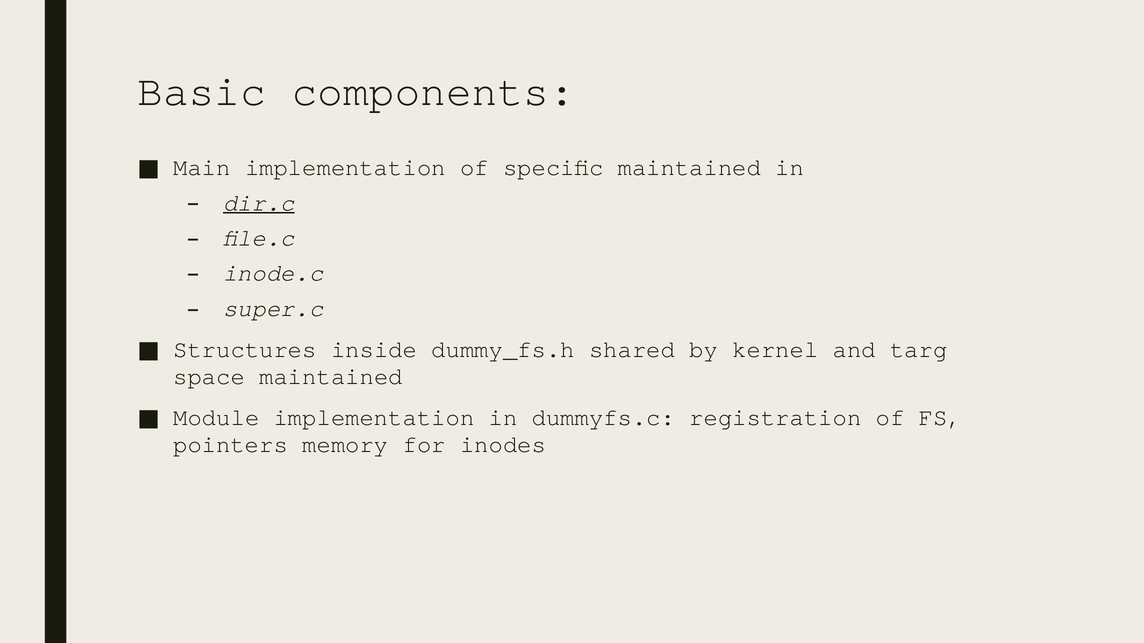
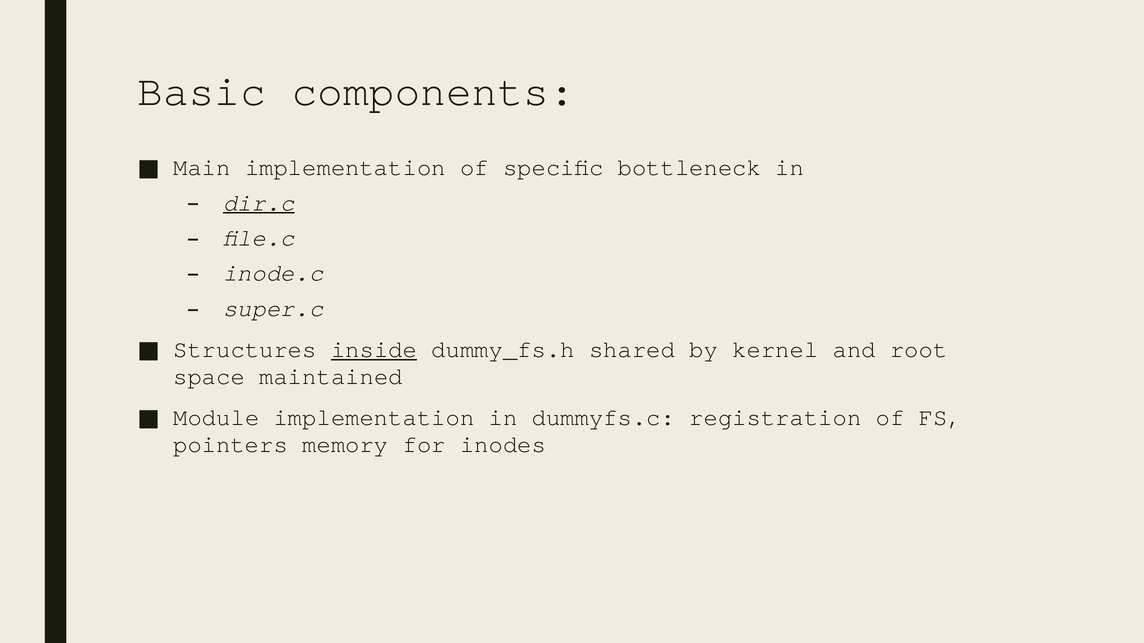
specific maintained: maintained -> bottleneck
inside underline: none -> present
targ: targ -> root
